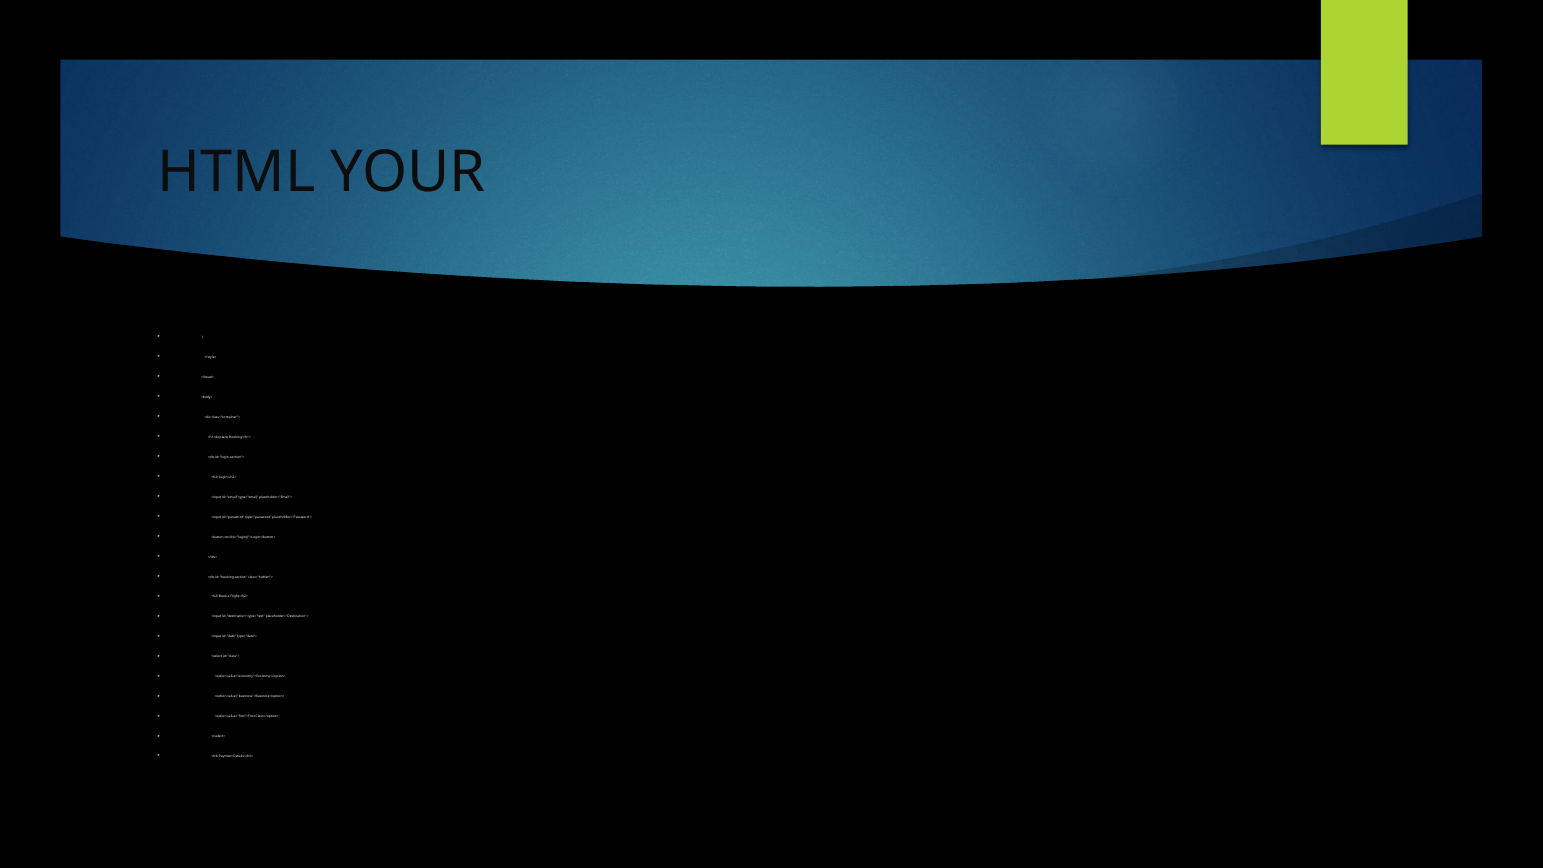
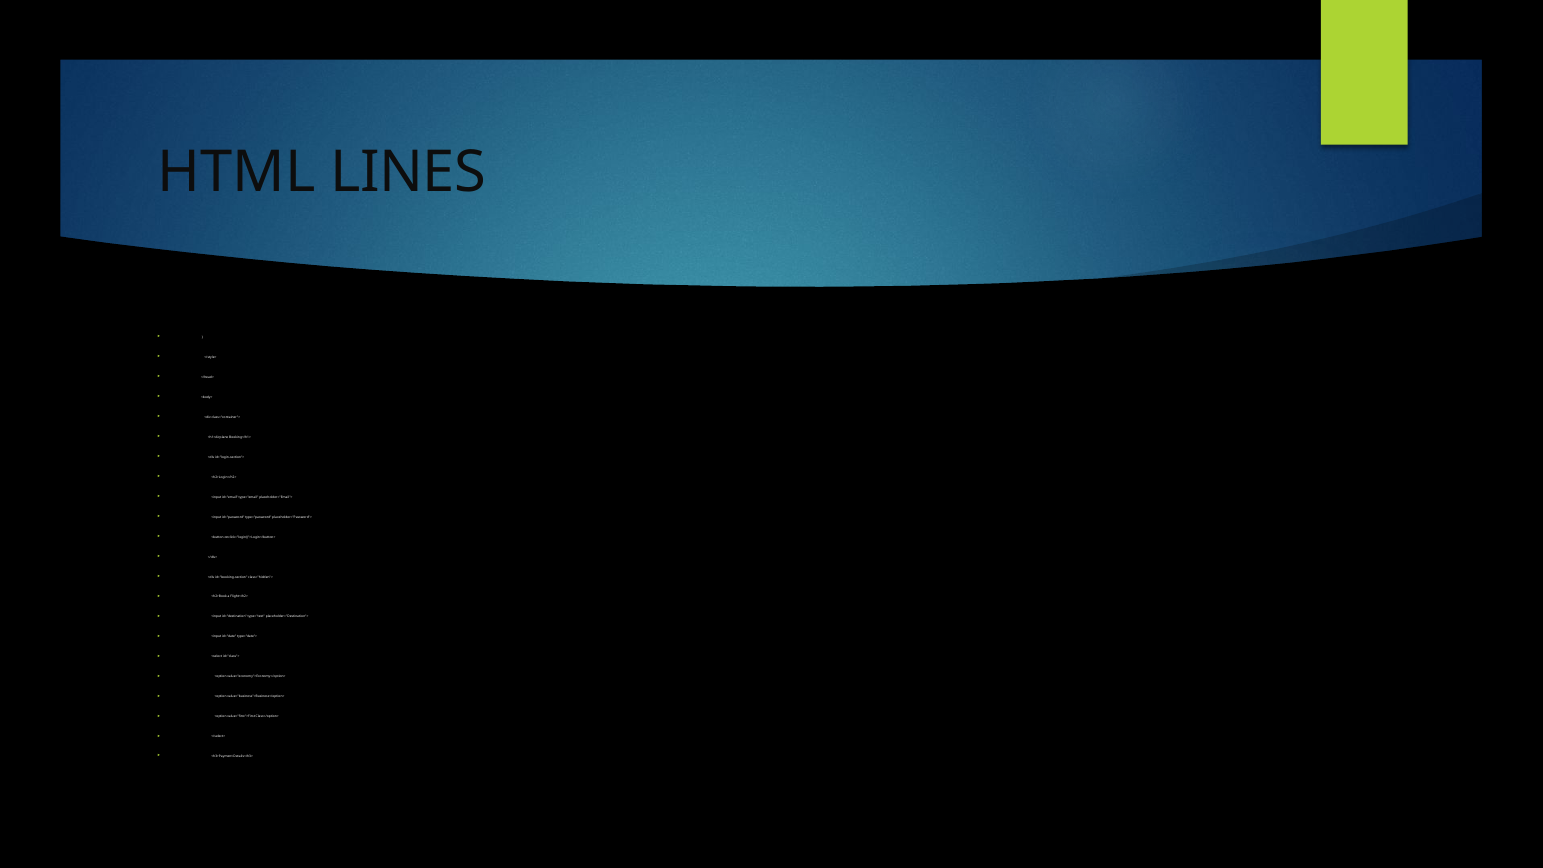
YOUR: YOUR -> LINES
